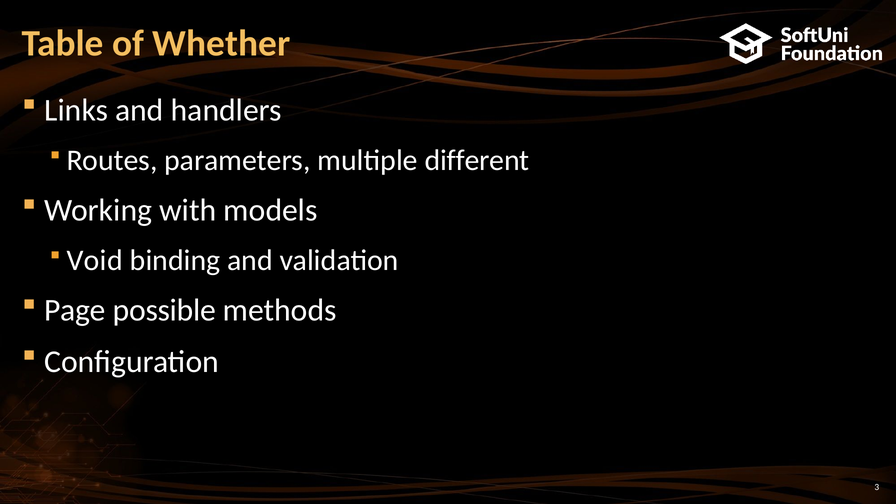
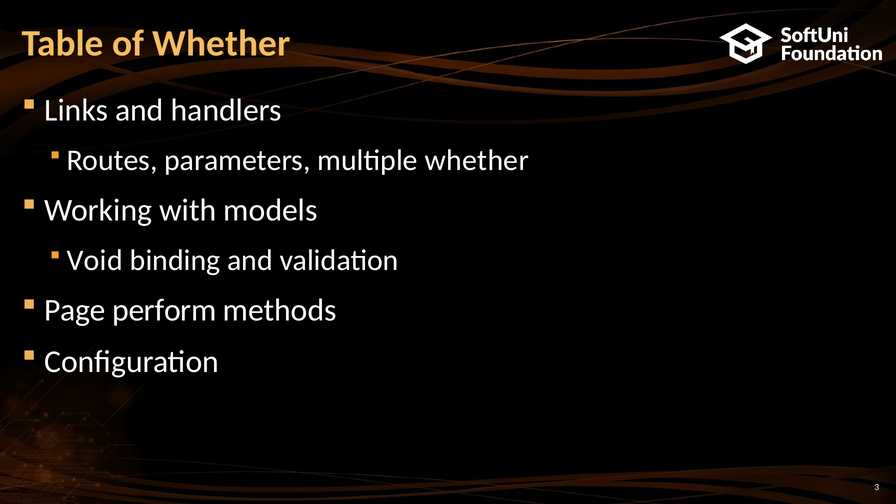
multiple different: different -> whether
possible: possible -> perform
